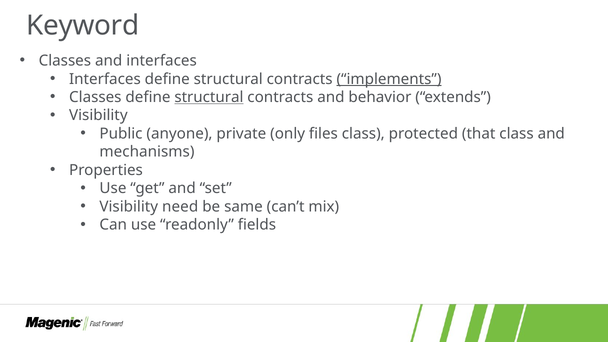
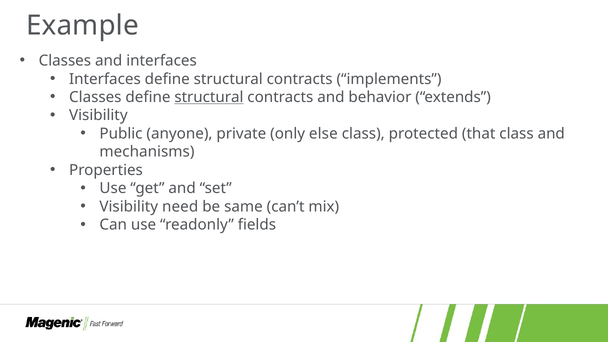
Keyword: Keyword -> Example
implements underline: present -> none
files: files -> else
